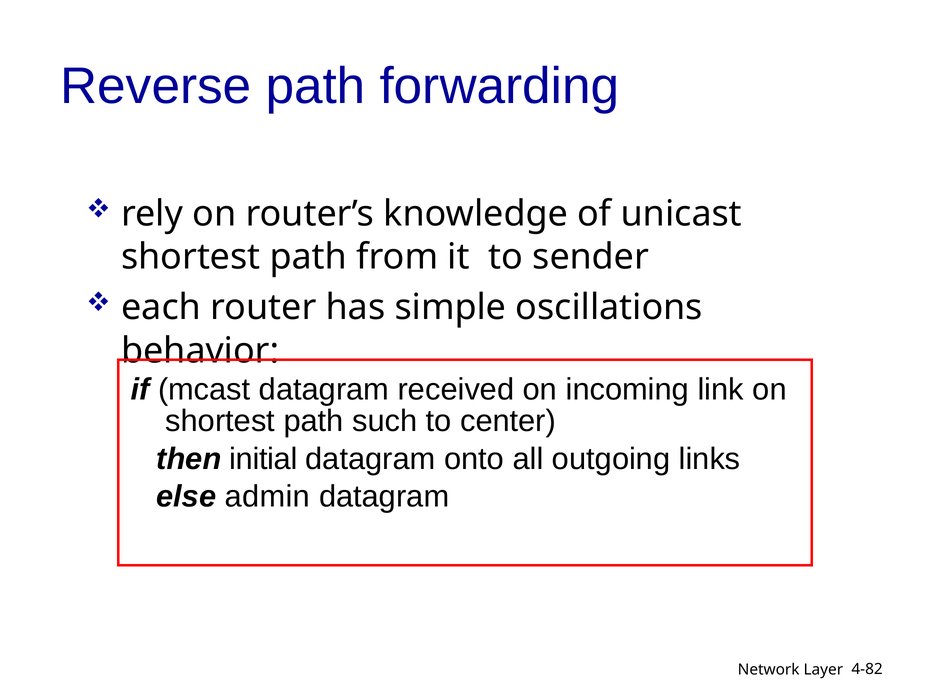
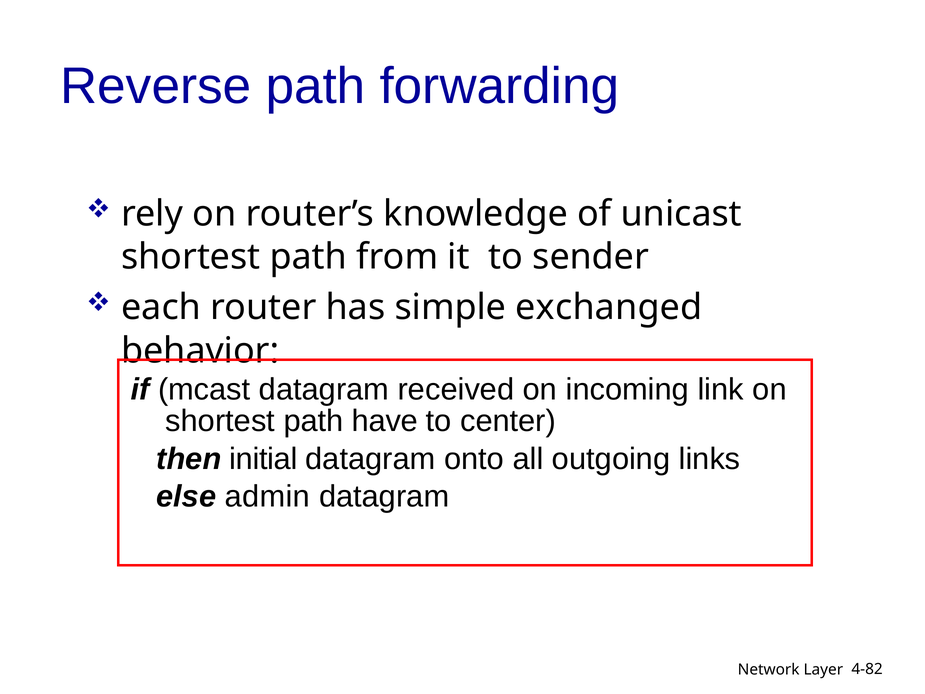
oscillations: oscillations -> exchanged
such: such -> have
